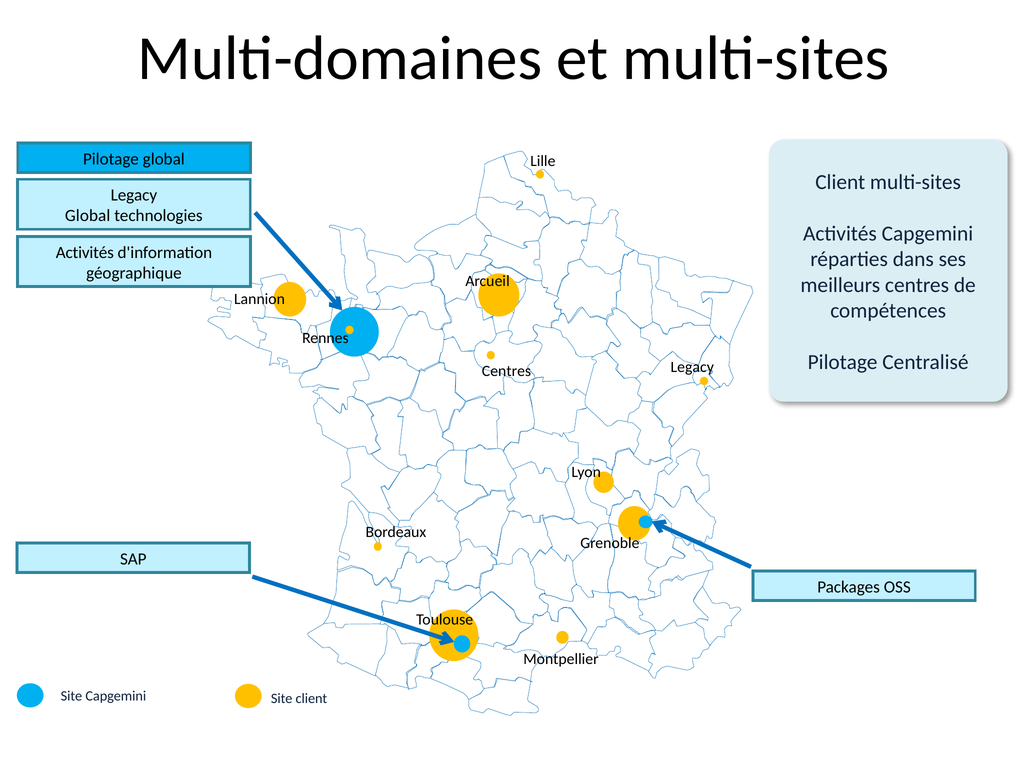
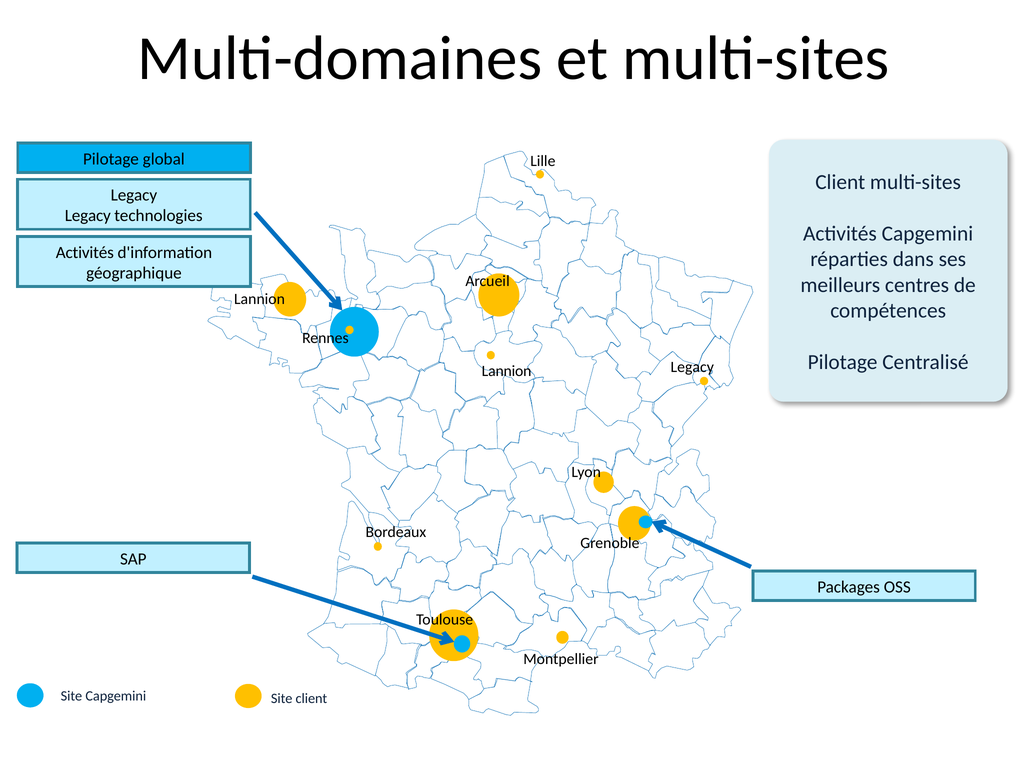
Global at (88, 216): Global -> Legacy
Centres at (506, 371): Centres -> Lannion
